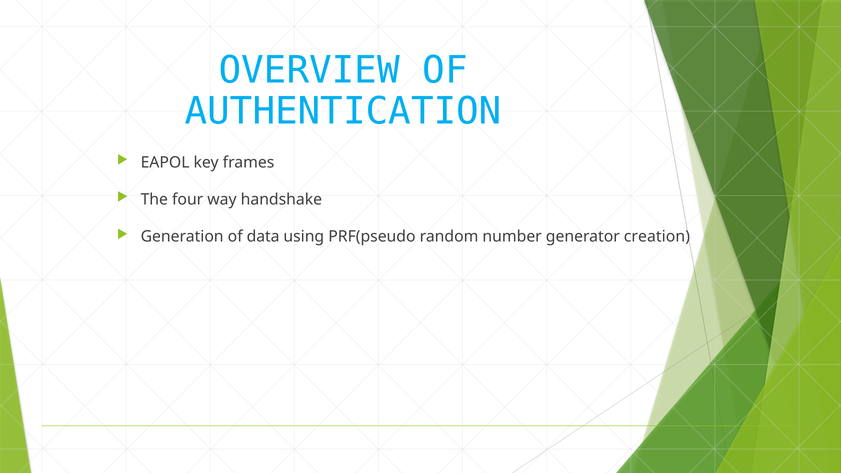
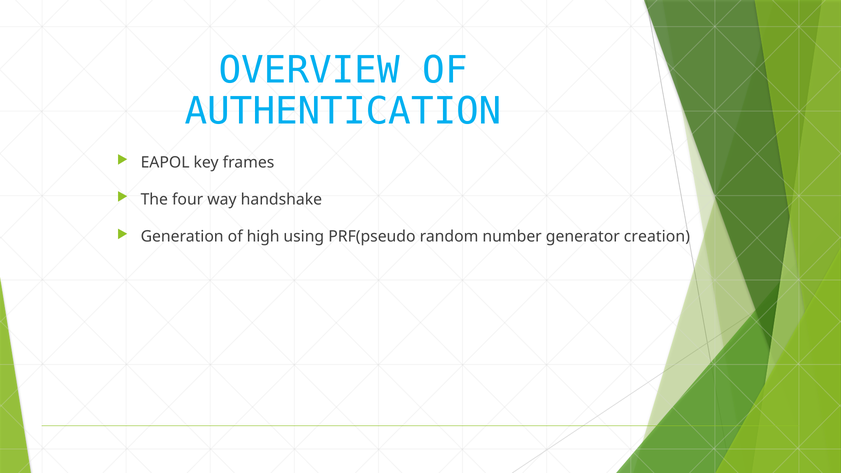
data: data -> high
